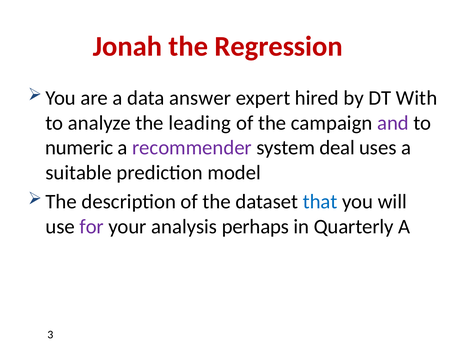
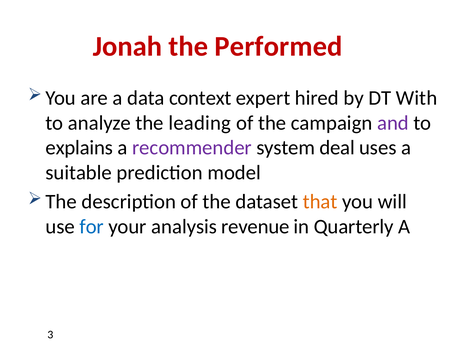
Regression: Regression -> Performed
answer: answer -> context
numeric: numeric -> explains
that colour: blue -> orange
for colour: purple -> blue
perhaps: perhaps -> revenue
